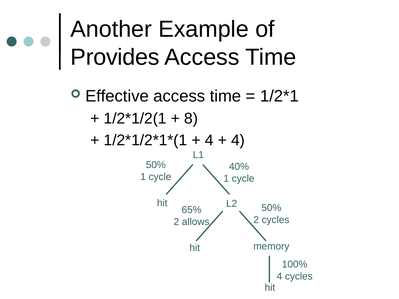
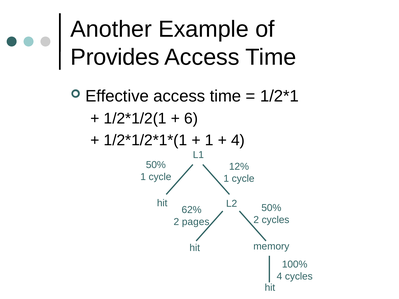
8: 8 -> 6
4 at (209, 140): 4 -> 1
40%: 40% -> 12%
65%: 65% -> 62%
allows: allows -> pages
